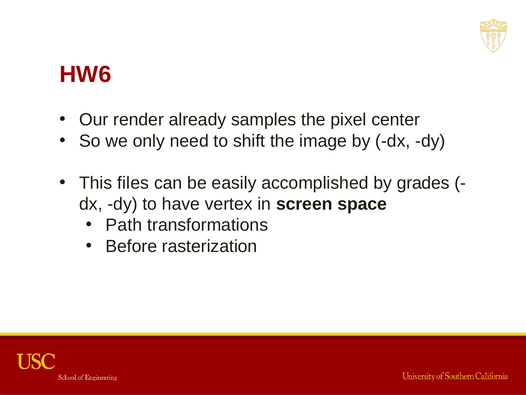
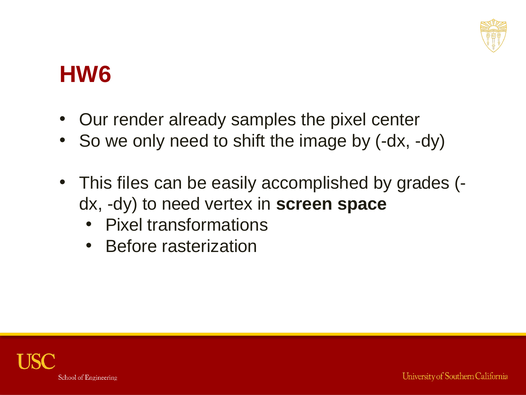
to have: have -> need
Path at (124, 225): Path -> Pixel
